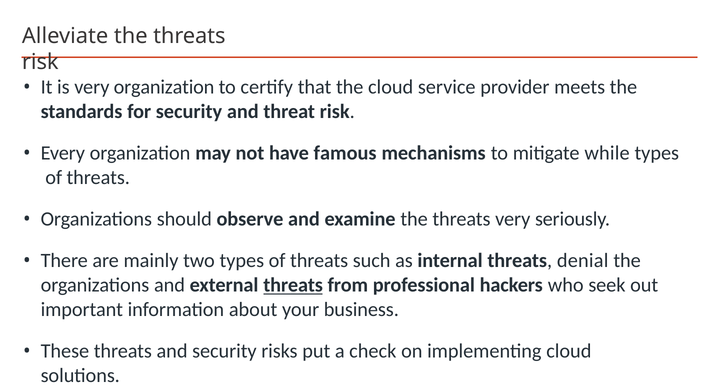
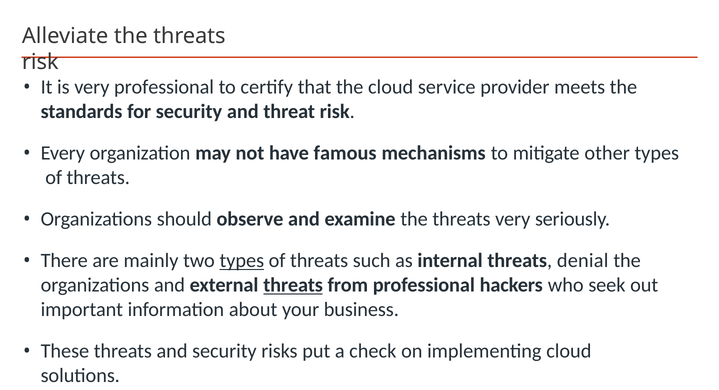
very organization: organization -> professional
while: while -> other
types at (242, 261) underline: none -> present
